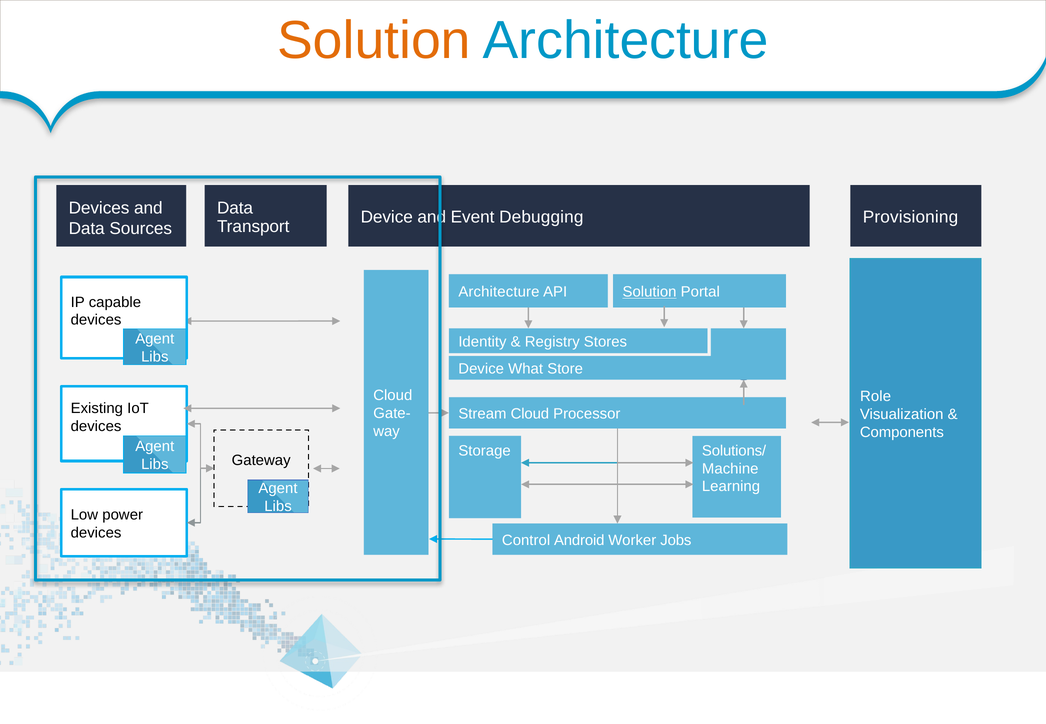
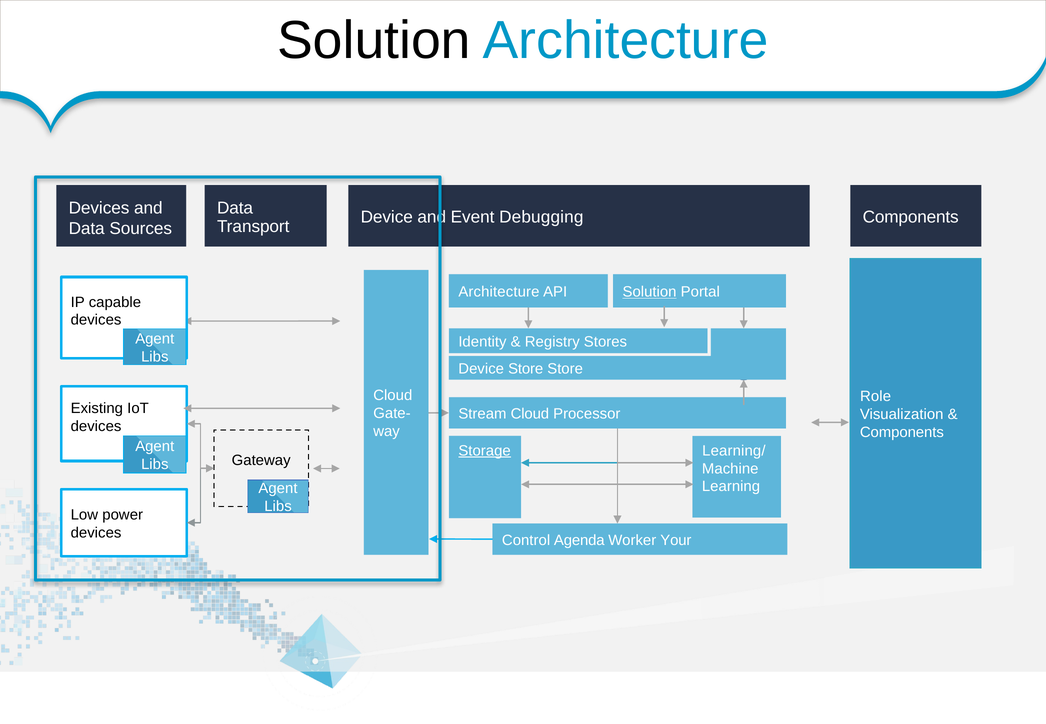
Solution at (374, 41) colour: orange -> black
Provisioning at (911, 217): Provisioning -> Components
Device What: What -> Store
Storage underline: none -> present
Solutions/: Solutions/ -> Learning/
Android: Android -> Agenda
Jobs: Jobs -> Your
